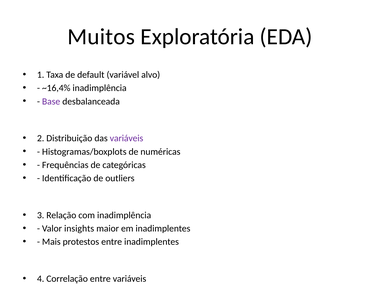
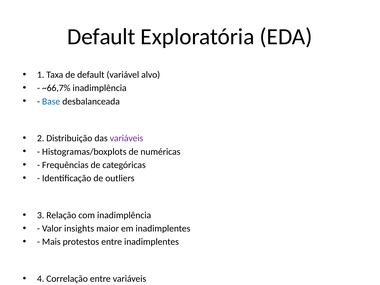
Muitos at (101, 37): Muitos -> Default
~16,4%: ~16,4% -> ~66,7%
Base colour: purple -> blue
